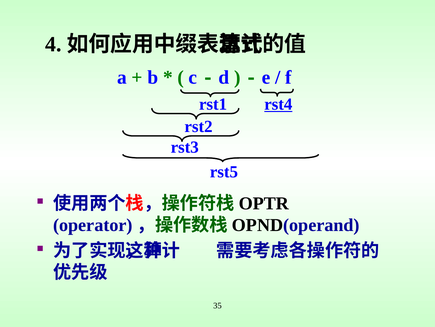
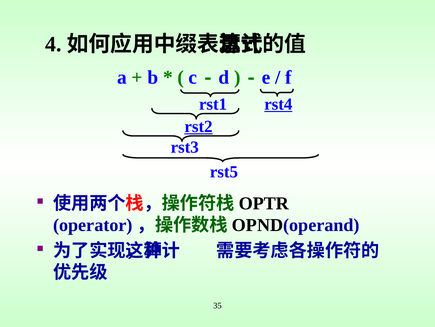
rst2 underline: none -> present
